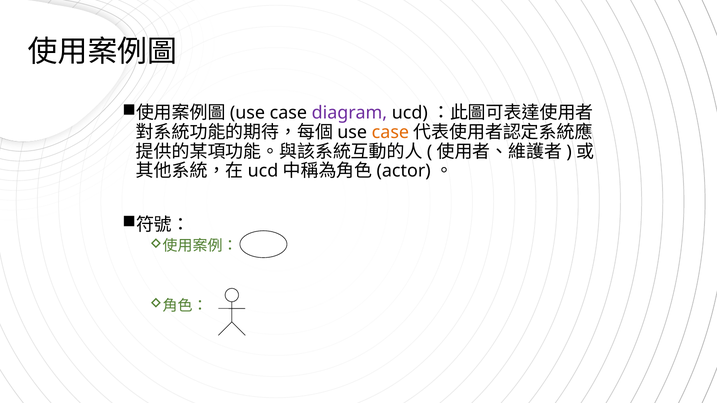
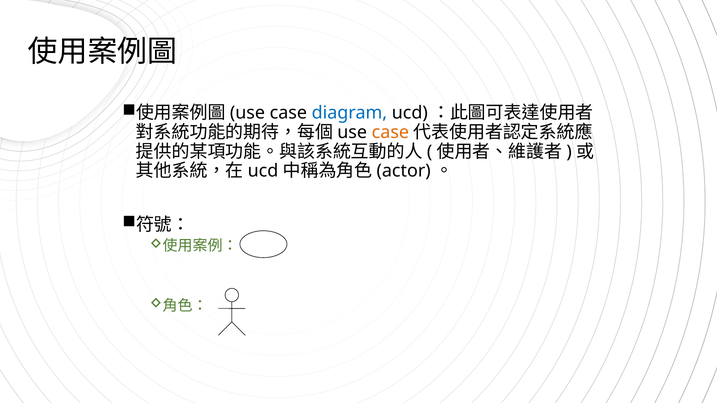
diagram colour: purple -> blue
